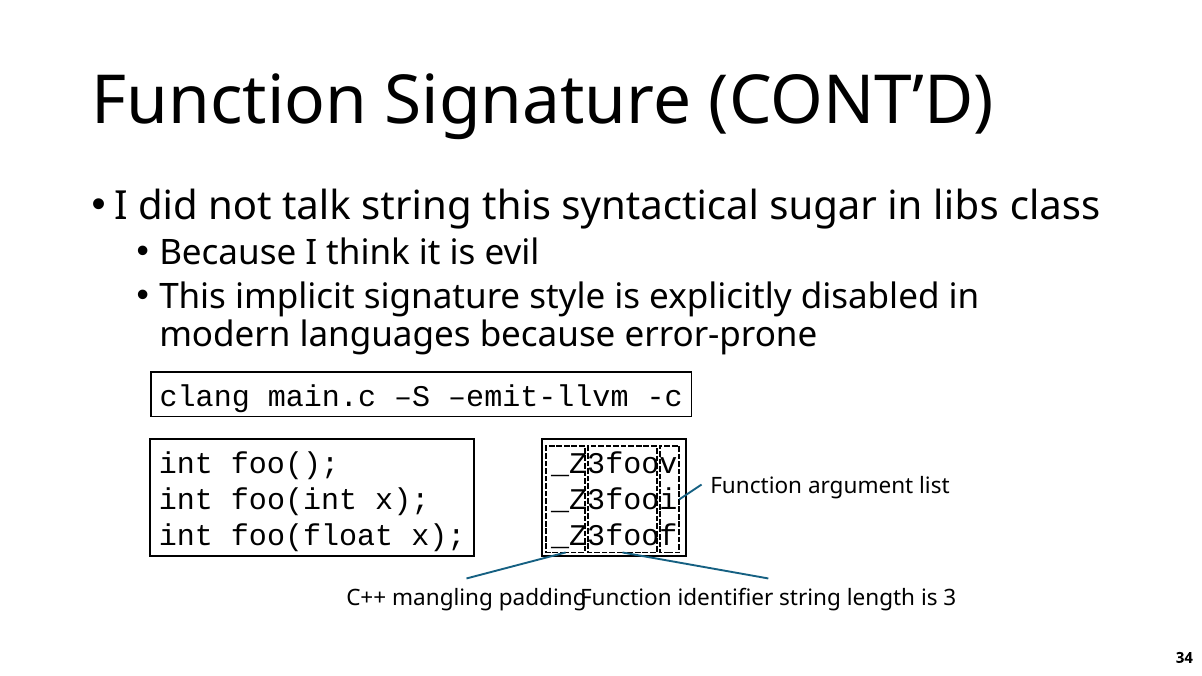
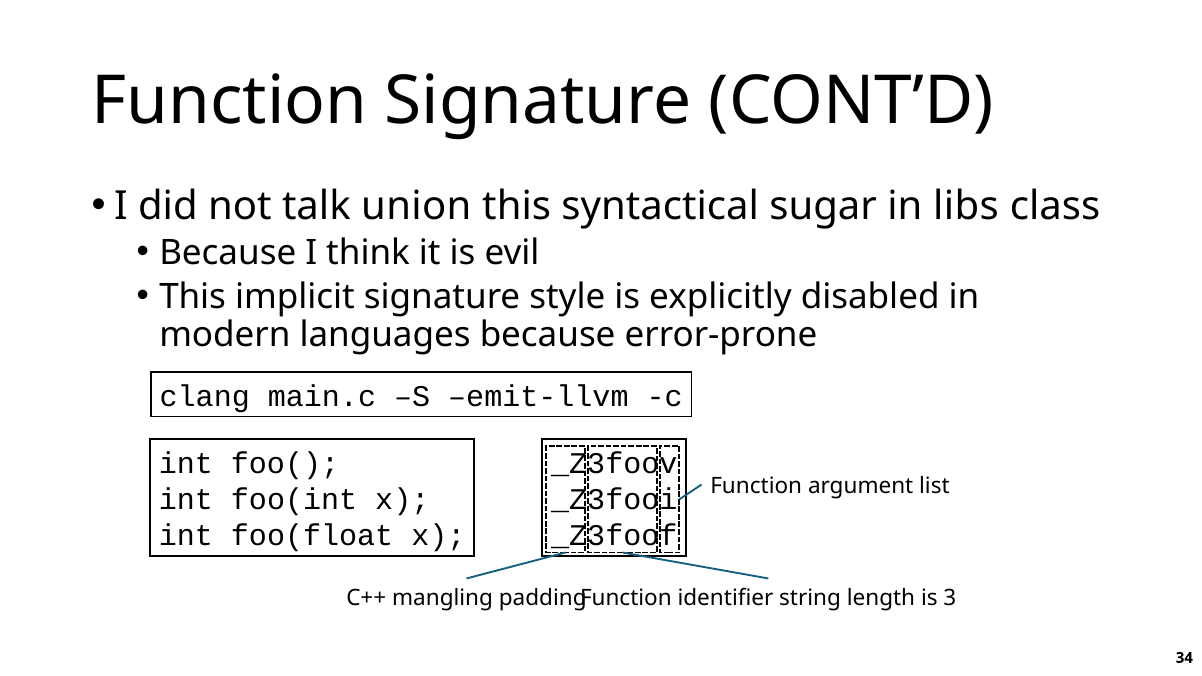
talk string: string -> union
